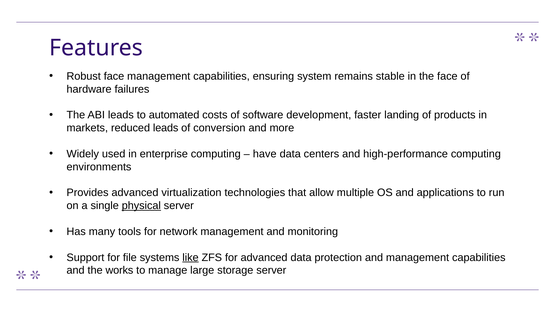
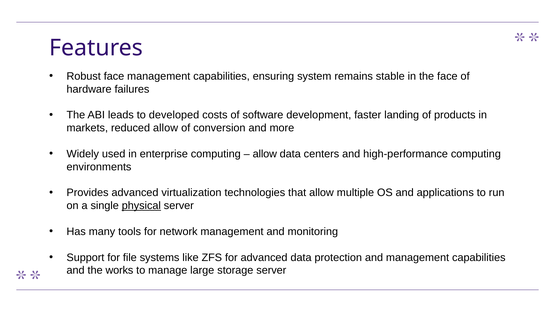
automated: automated -> developed
reduced leads: leads -> allow
have at (265, 154): have -> allow
like underline: present -> none
